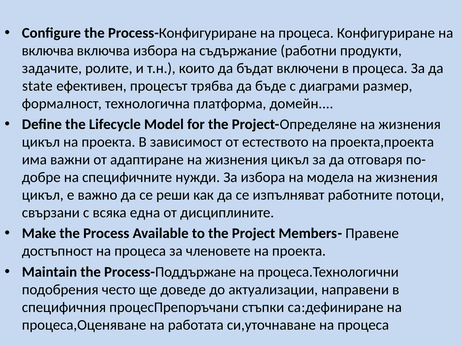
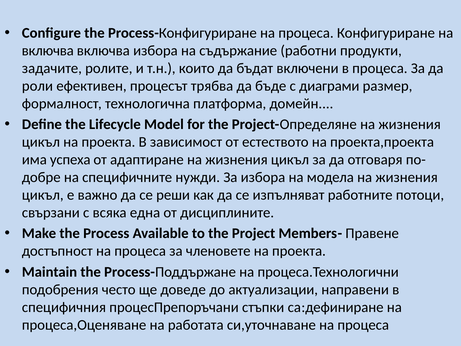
state: state -> роли
важни: важни -> успеха
